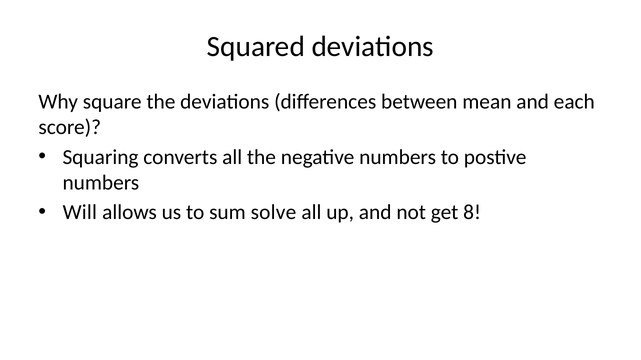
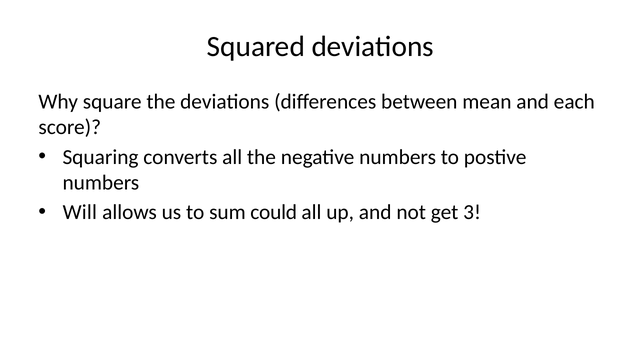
solve: solve -> could
8: 8 -> 3
